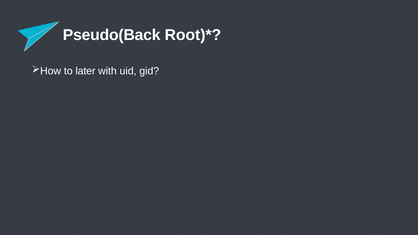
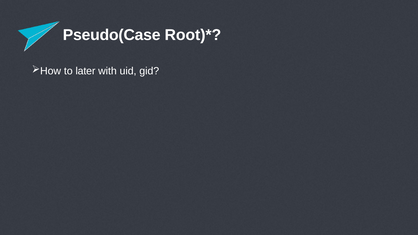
Pseudo(Back: Pseudo(Back -> Pseudo(Case
